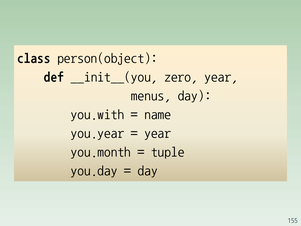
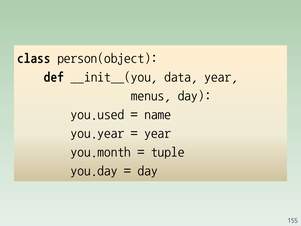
zero: zero -> data
you.with: you.with -> you.used
